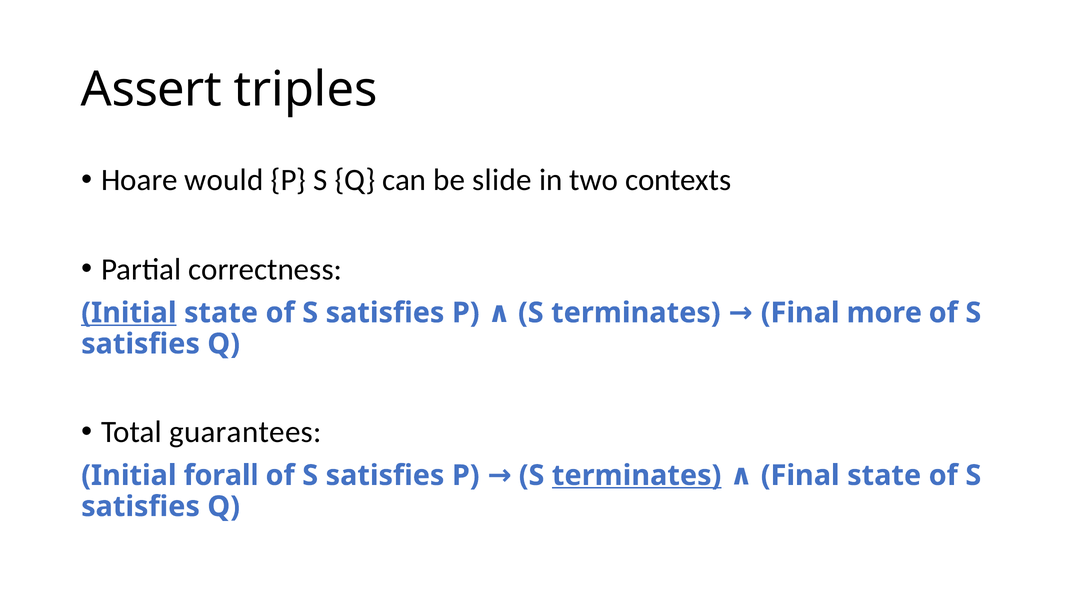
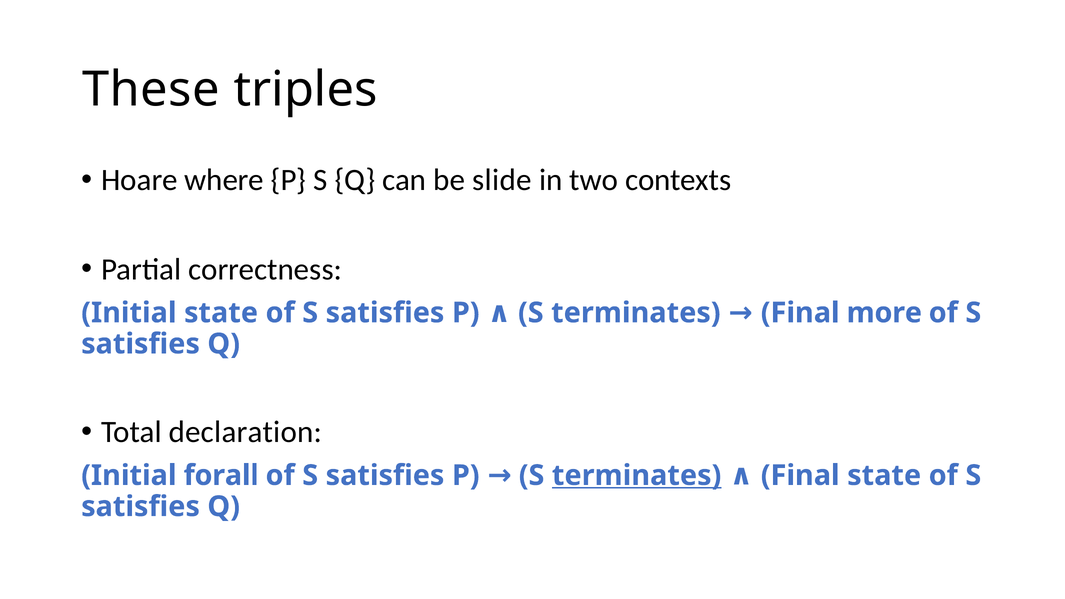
Assert: Assert -> These
would: would -> where
Initial at (129, 313) underline: present -> none
guarantees: guarantees -> declaration
